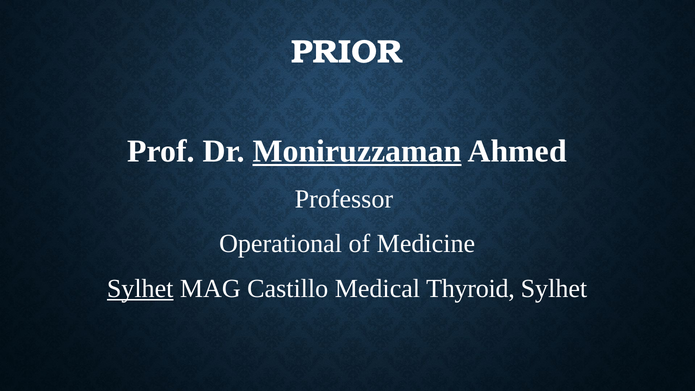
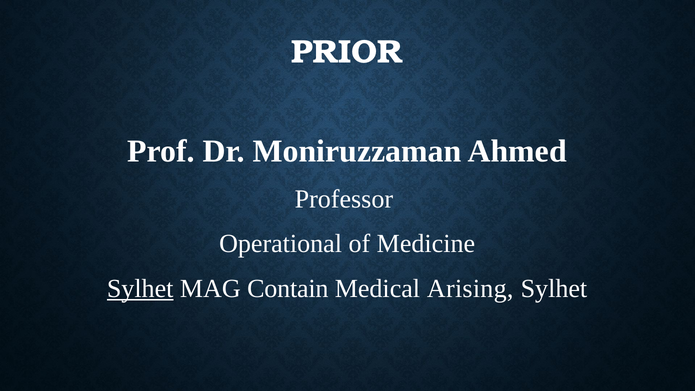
Moniruzzaman underline: present -> none
Castillo: Castillo -> Contain
Thyroid: Thyroid -> Arising
